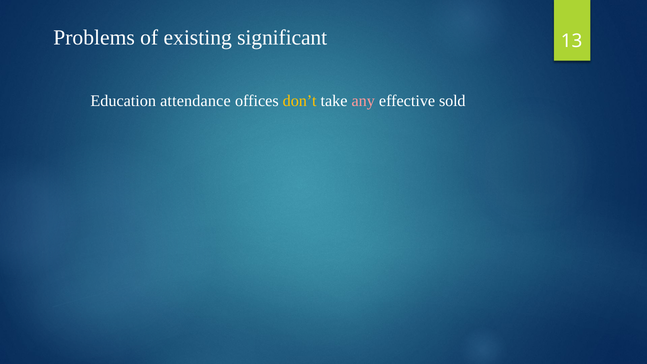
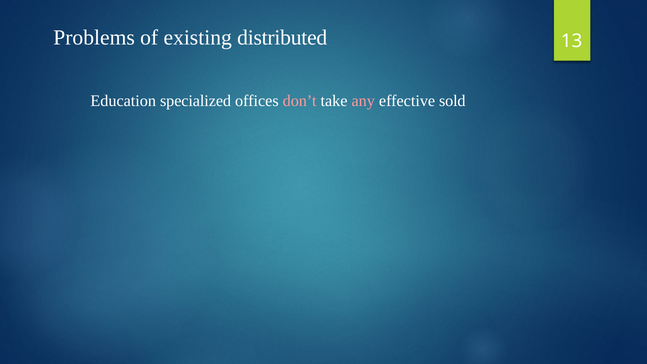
significant: significant -> distributed
attendance: attendance -> specialized
don’t colour: yellow -> pink
